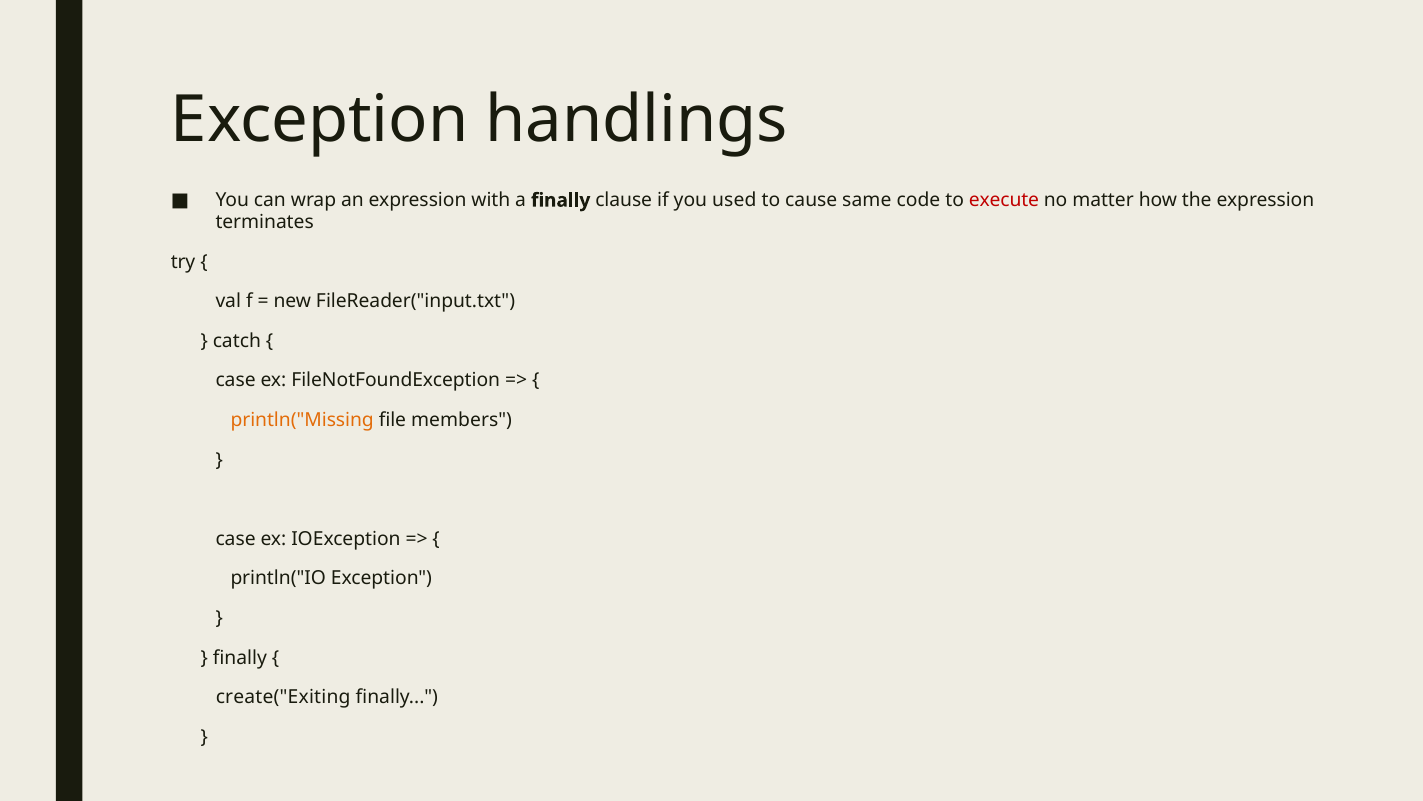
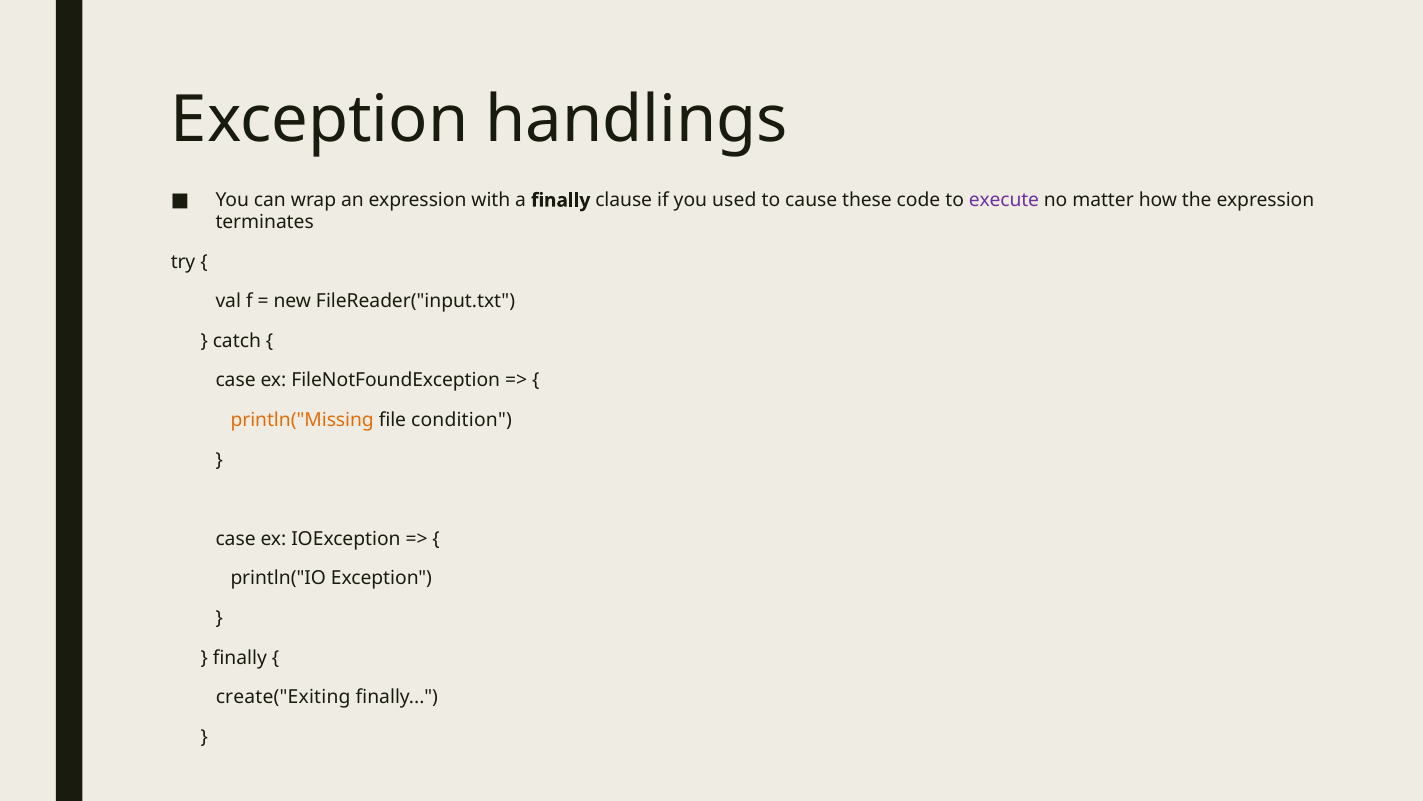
same: same -> these
execute colour: red -> purple
members: members -> condition
